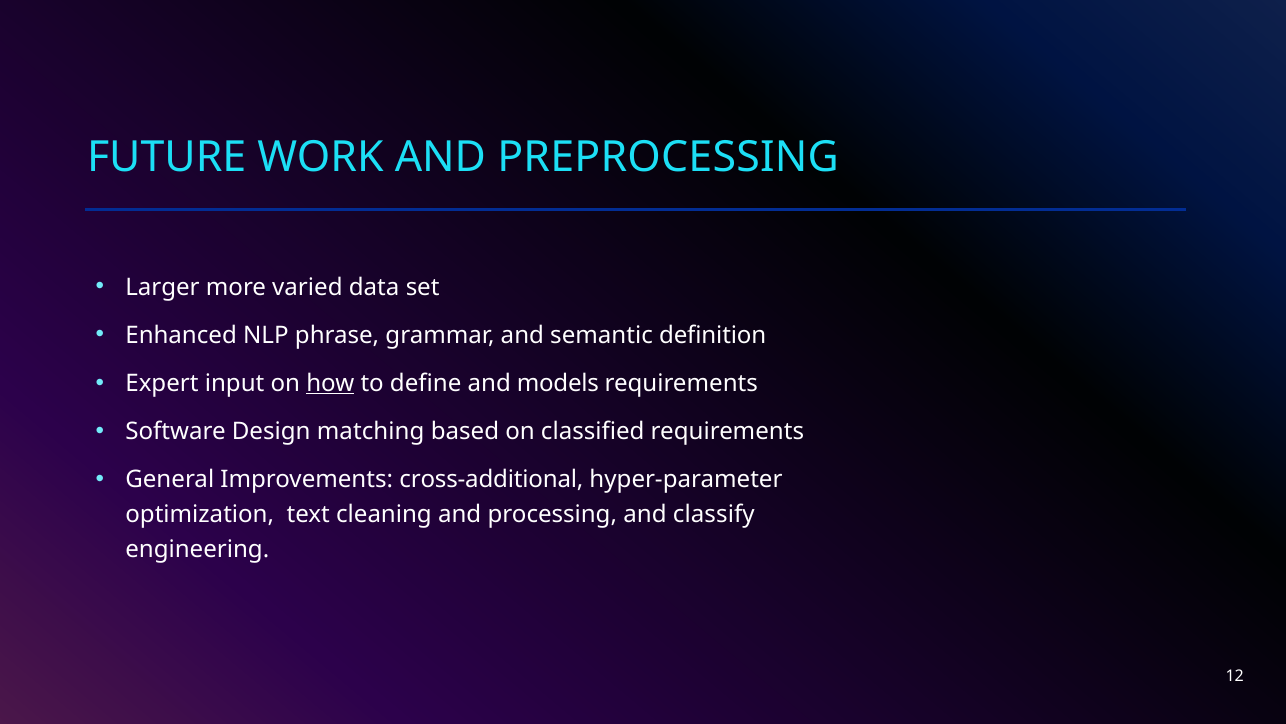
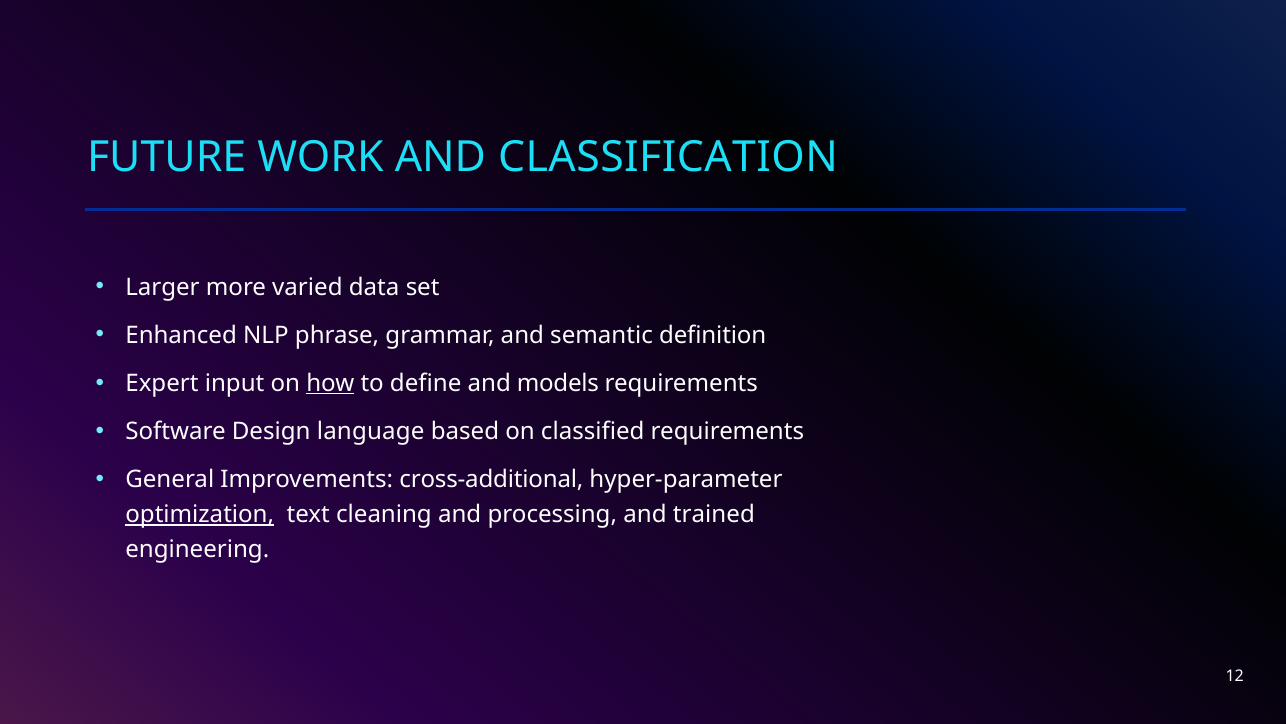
PREPROCESSING: PREPROCESSING -> CLASSIFICATION
matching: matching -> language
optimization underline: none -> present
classify: classify -> trained
